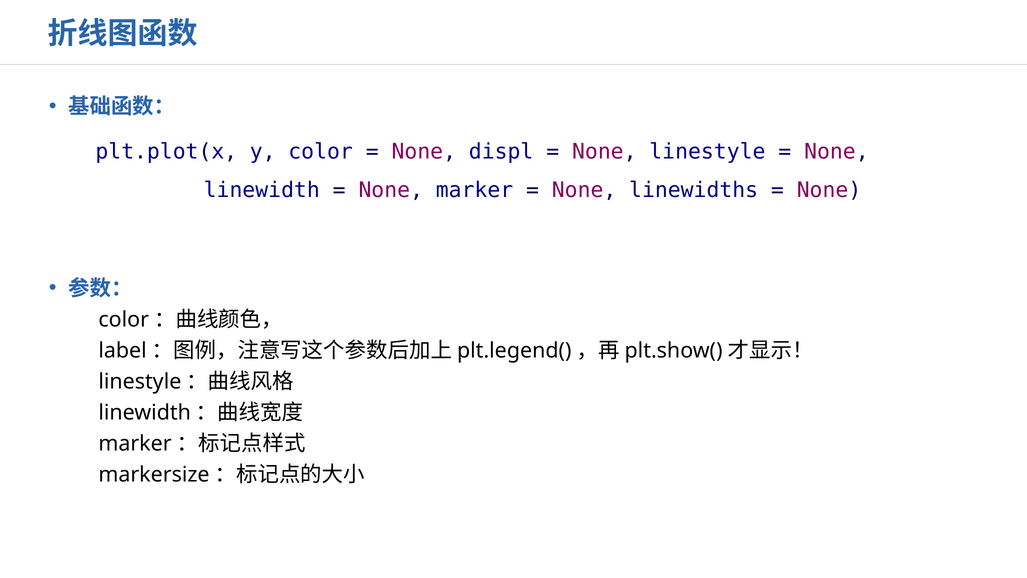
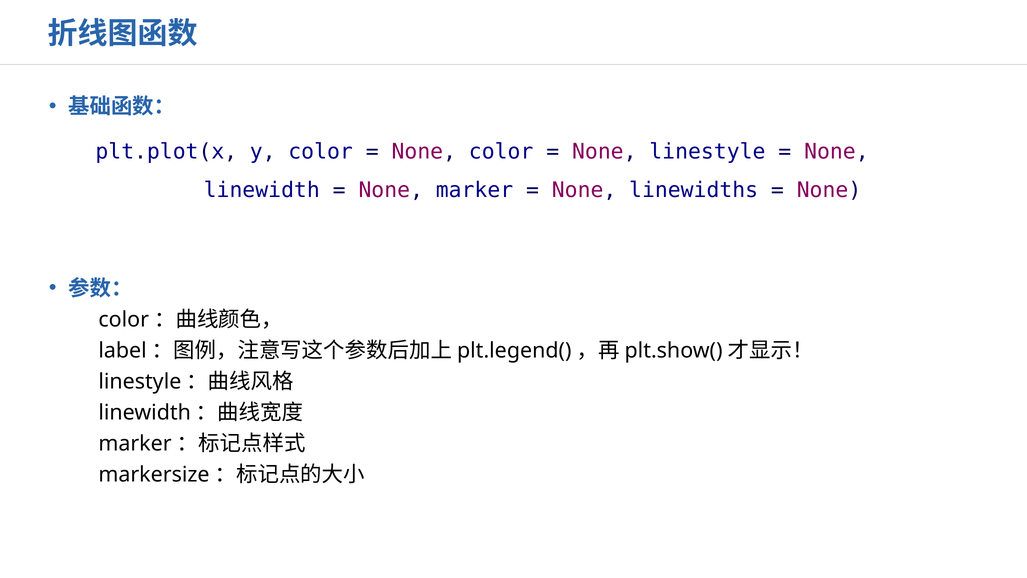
None displ: displ -> color
